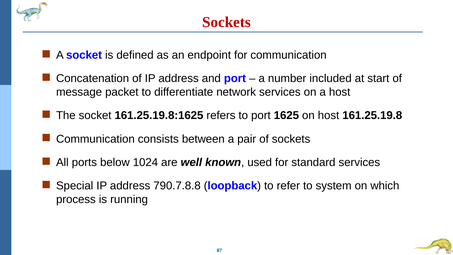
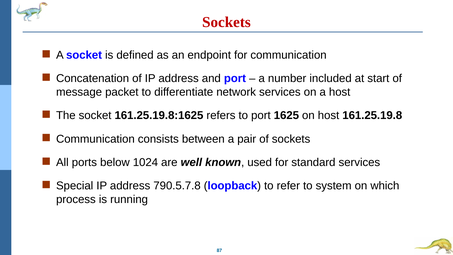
790.7.8.8: 790.7.8.8 -> 790.5.7.8
